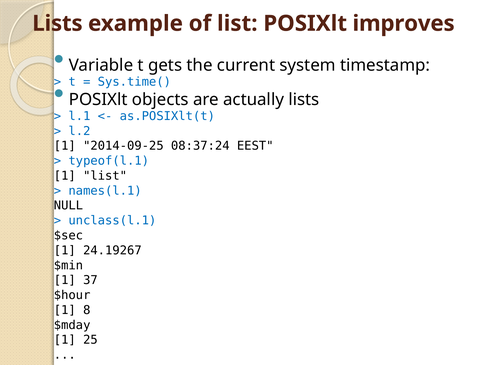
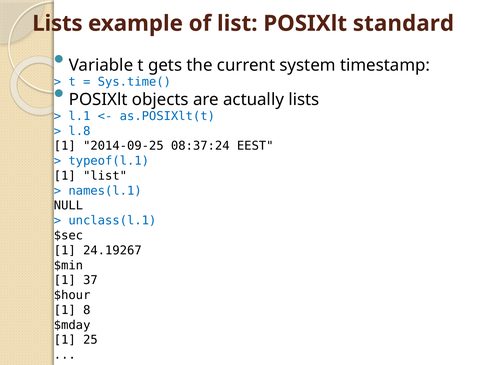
improves: improves -> standard
l.2: l.2 -> l.8
